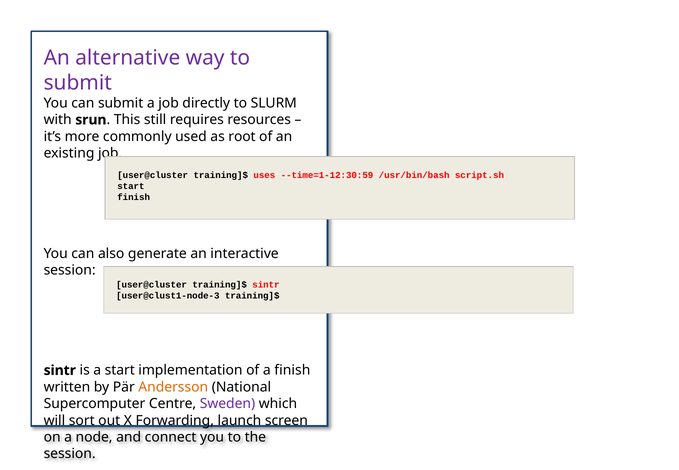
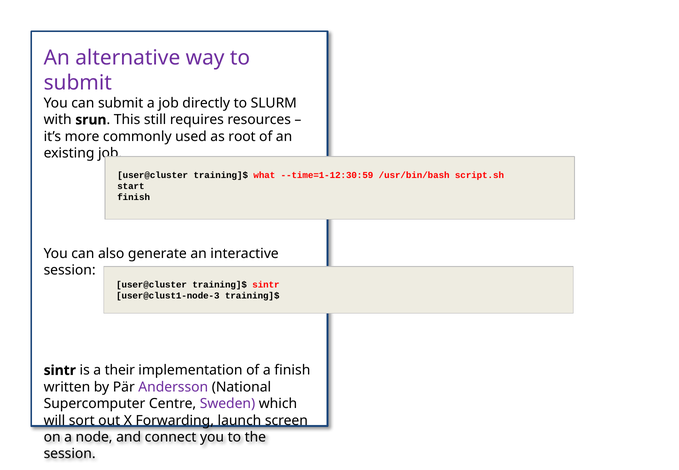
uses: uses -> what
a start: start -> their
Andersson colour: orange -> purple
